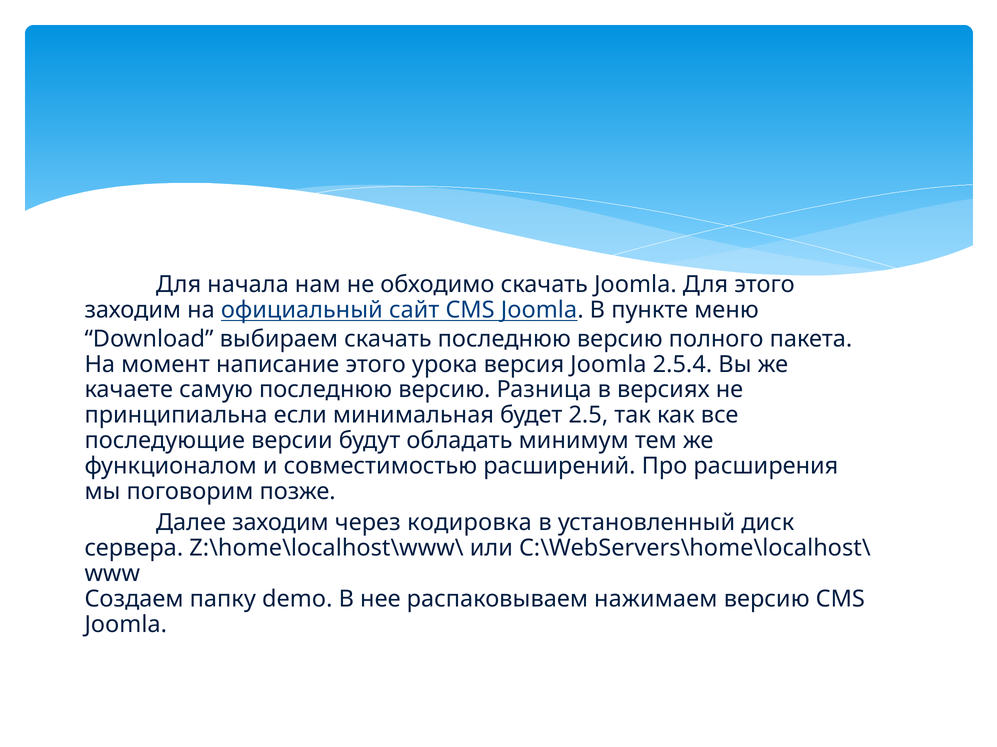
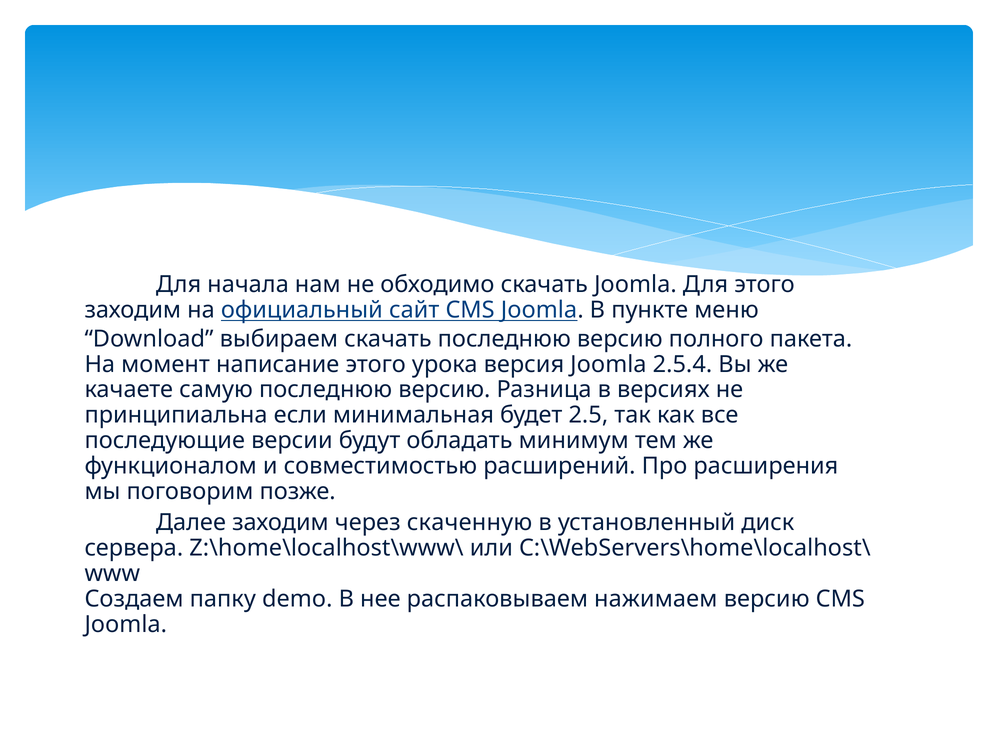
кодировка: кодировка -> скаченную
